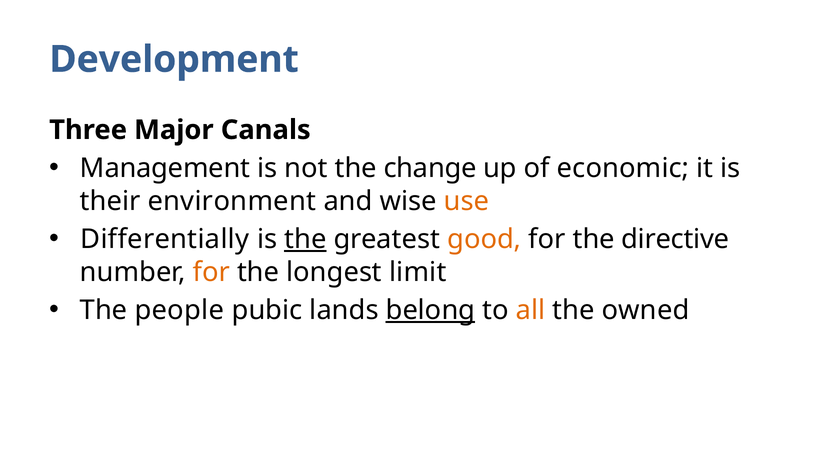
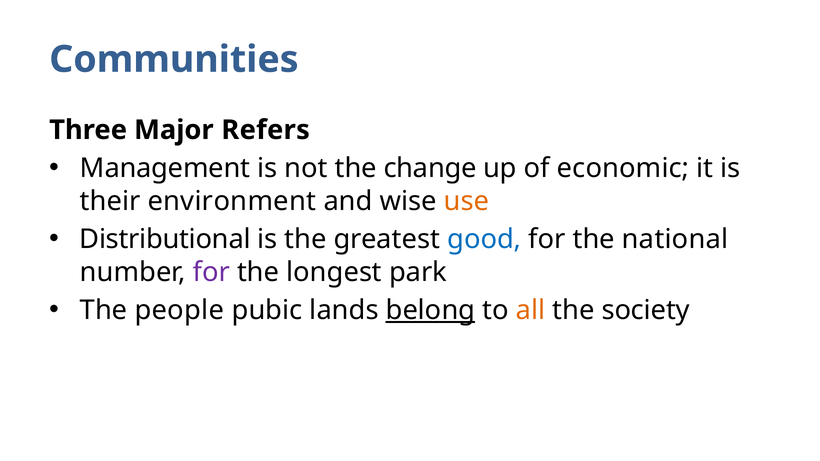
Development: Development -> Communities
Canals: Canals -> Refers
Differentially: Differentially -> Distributional
the at (305, 239) underline: present -> none
good colour: orange -> blue
directive: directive -> national
for at (211, 272) colour: orange -> purple
limit: limit -> park
owned: owned -> society
